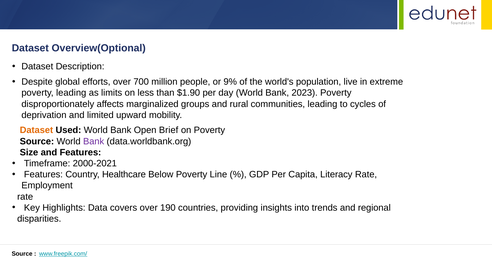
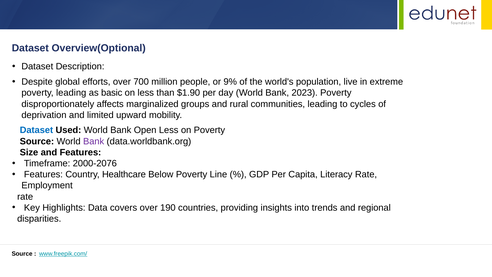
limits: limits -> basic
Dataset at (36, 130) colour: orange -> blue
Open Brief: Brief -> Less
2000-2021: 2000-2021 -> 2000-2076
